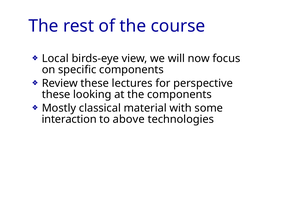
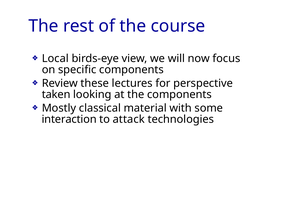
these at (56, 95): these -> taken
above: above -> attack
